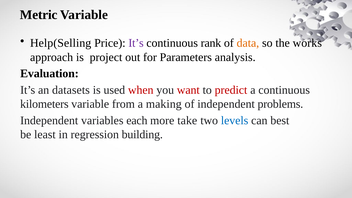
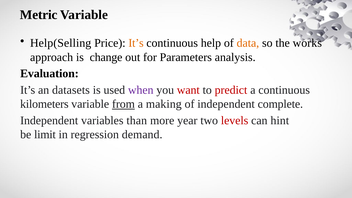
It’s at (136, 43) colour: purple -> orange
rank: rank -> help
project: project -> change
when colour: red -> purple
from underline: none -> present
problems: problems -> complete
each: each -> than
take: take -> year
levels colour: blue -> red
best: best -> hint
least: least -> limit
building: building -> demand
